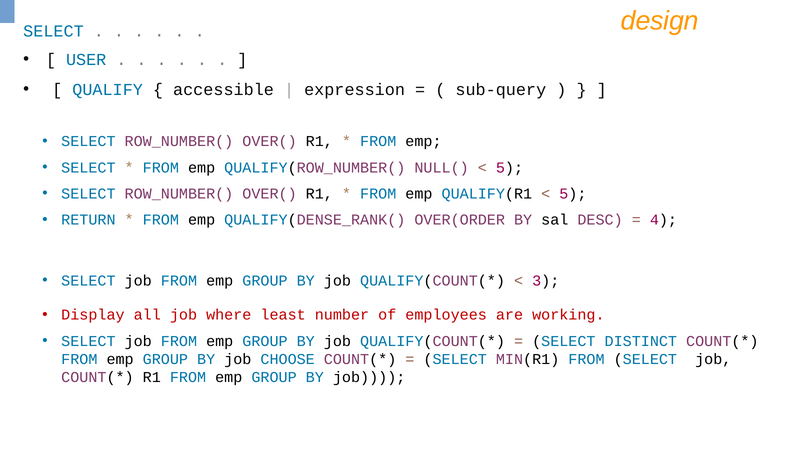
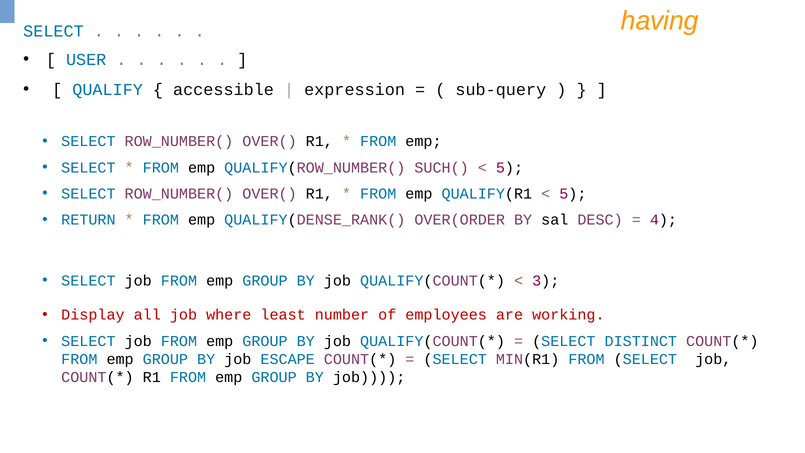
design: design -> having
NULL(: NULL( -> SUCH(
CHOOSE: CHOOSE -> ESCAPE
